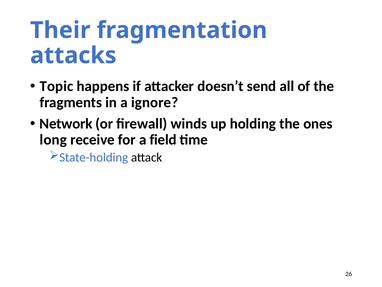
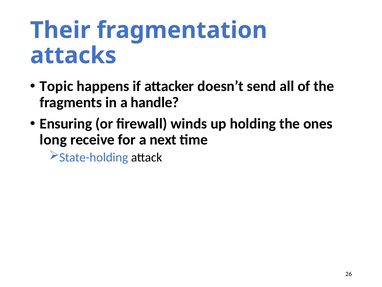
ignore: ignore -> handle
Network: Network -> Ensuring
field: field -> next
